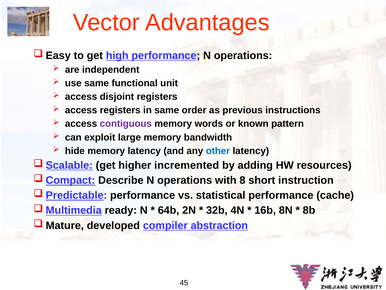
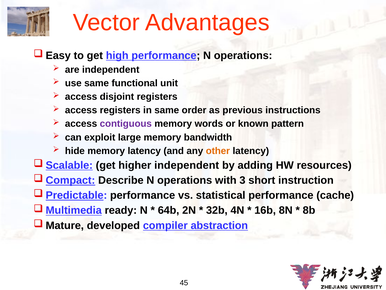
other colour: blue -> orange
higher incremented: incremented -> independent
8: 8 -> 3
